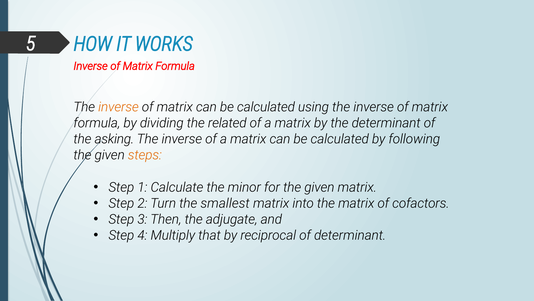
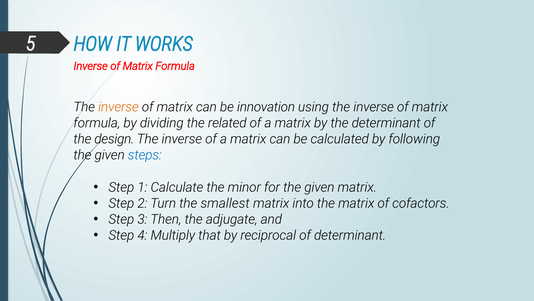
calculated at (266, 107): calculated -> innovation
asking: asking -> design
steps colour: orange -> blue
